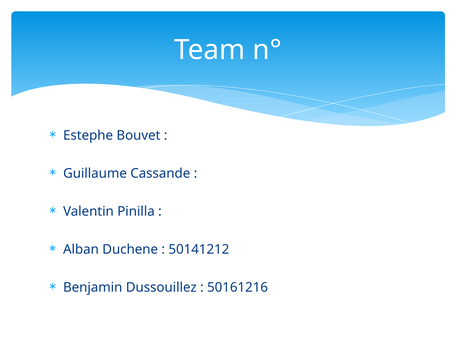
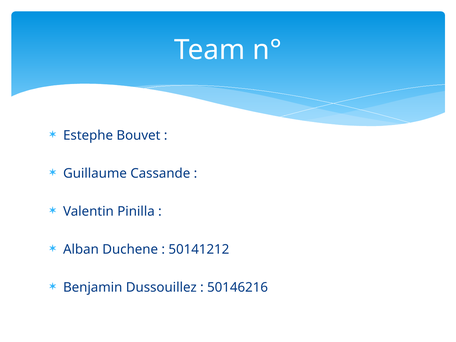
50161216: 50161216 -> 50146216
